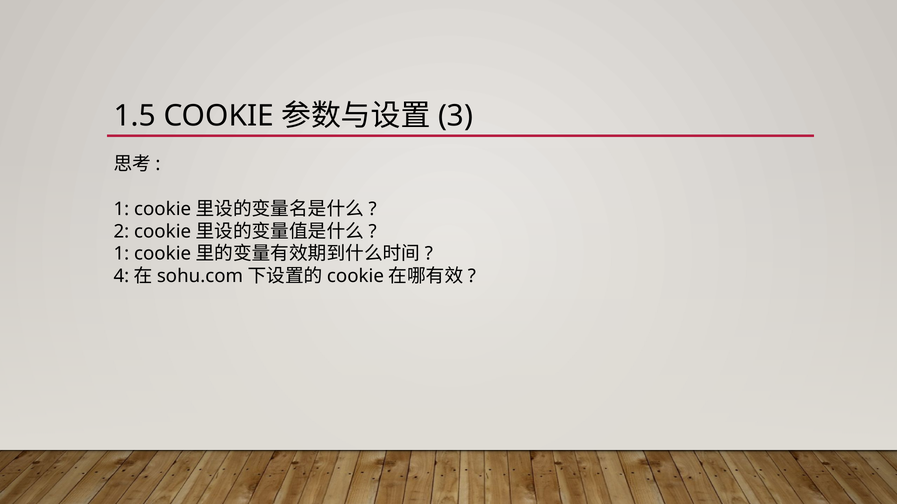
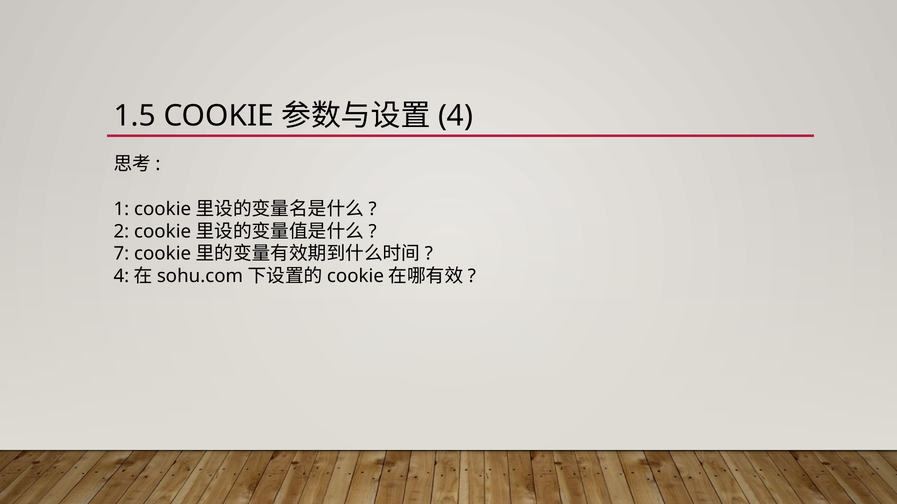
3 at (456, 116): 3 -> 4
1 at (121, 254): 1 -> 7
